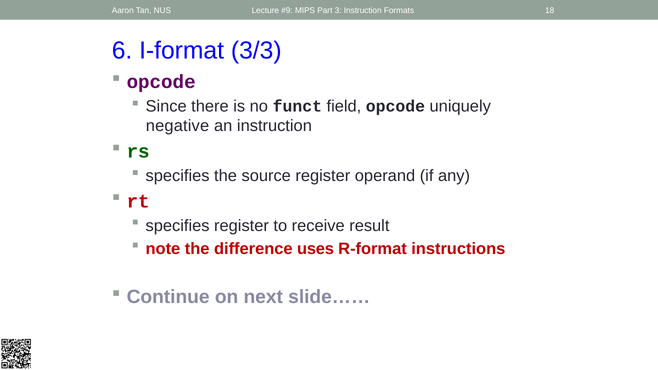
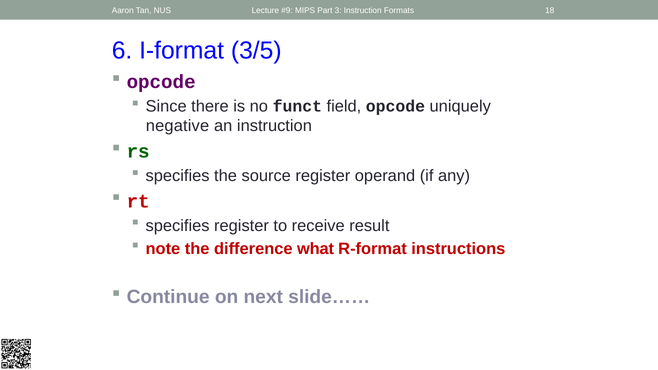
3/3: 3/3 -> 3/5
uses: uses -> what
